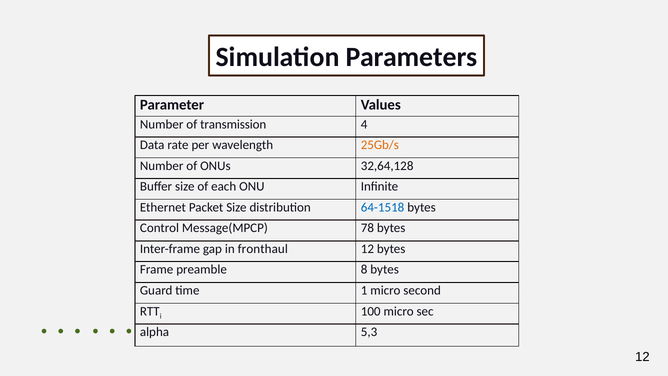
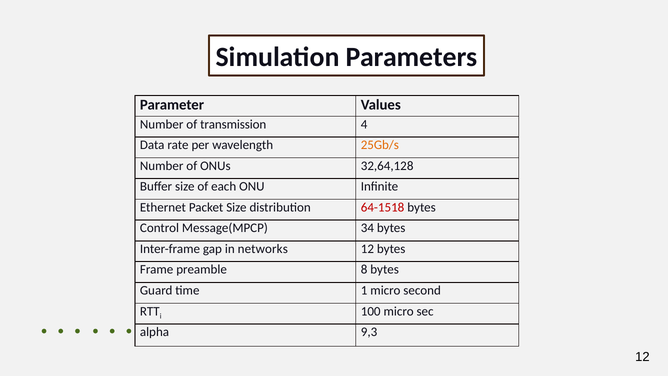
64-1518 colour: blue -> red
78: 78 -> 34
fronthaul: fronthaul -> networks
5,3: 5,3 -> 9,3
